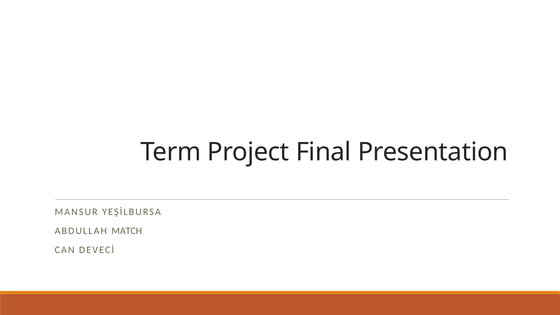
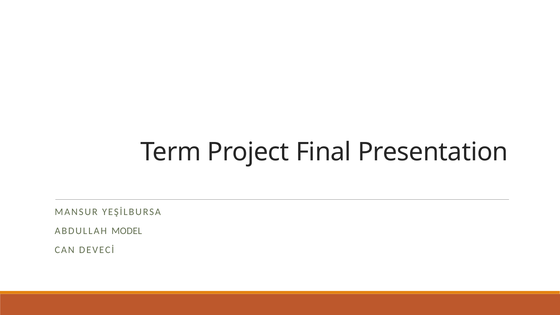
MATCH: MATCH -> MODEL
